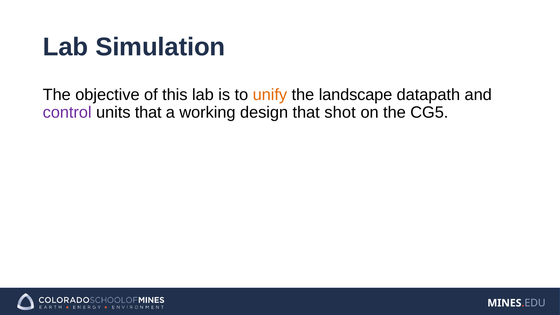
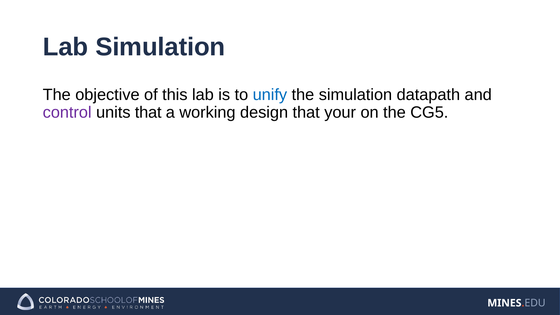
unify colour: orange -> blue
the landscape: landscape -> simulation
shot: shot -> your
